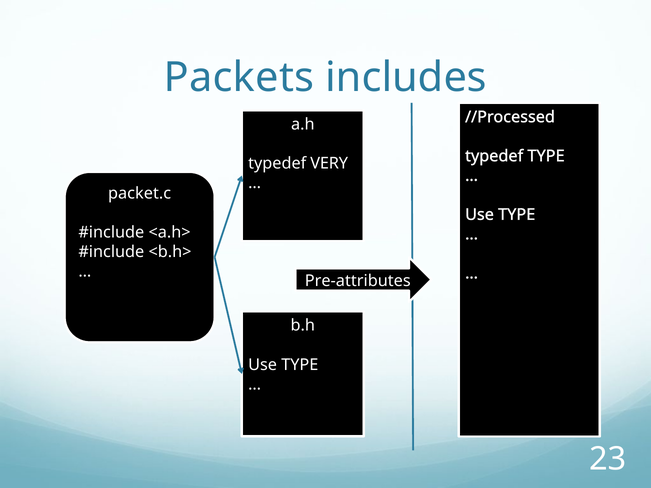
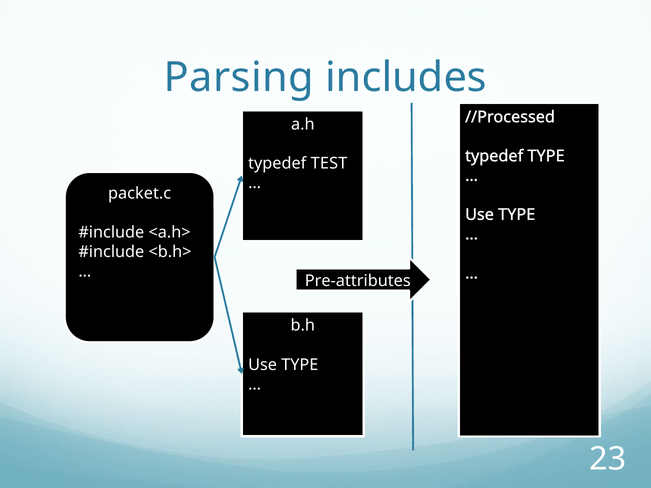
Packets: Packets -> Parsing
VERY: VERY -> TEST
